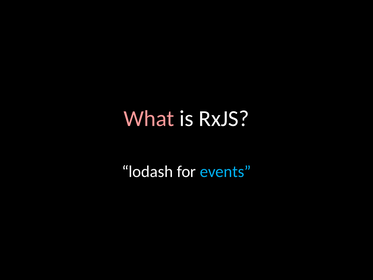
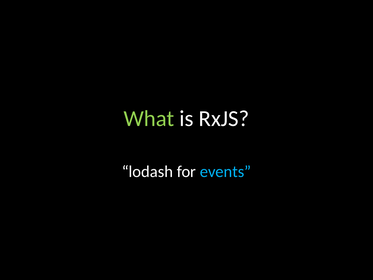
What colour: pink -> light green
